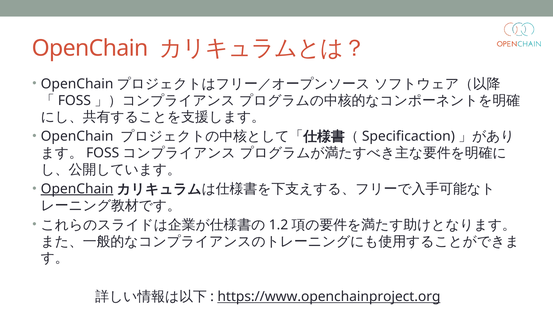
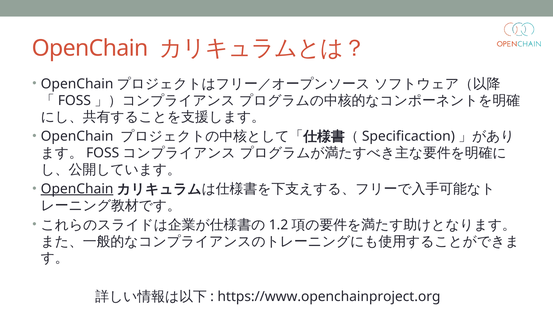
https://www.openchainproject.org underline: present -> none
